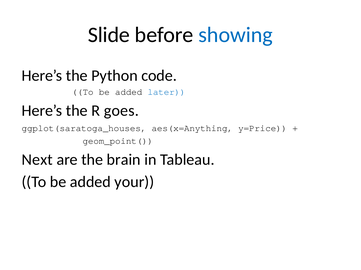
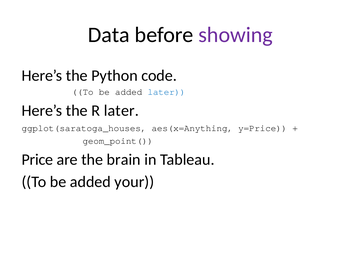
Slide: Slide -> Data
showing colour: blue -> purple
R goes: goes -> later
Next: Next -> Price
